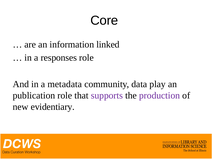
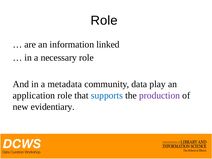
Core at (104, 21): Core -> Role
responses: responses -> necessary
publication: publication -> application
supports colour: purple -> blue
